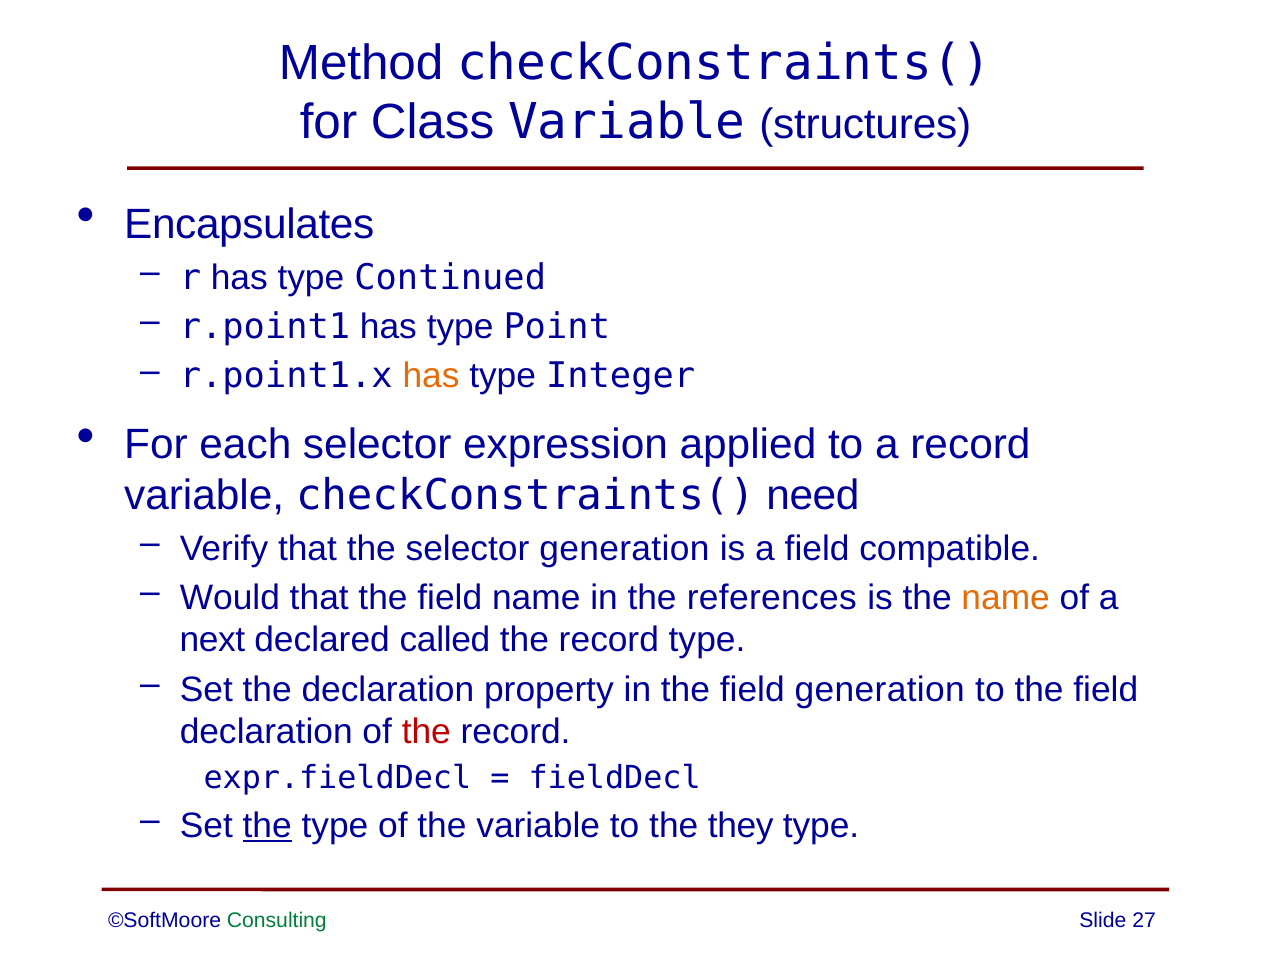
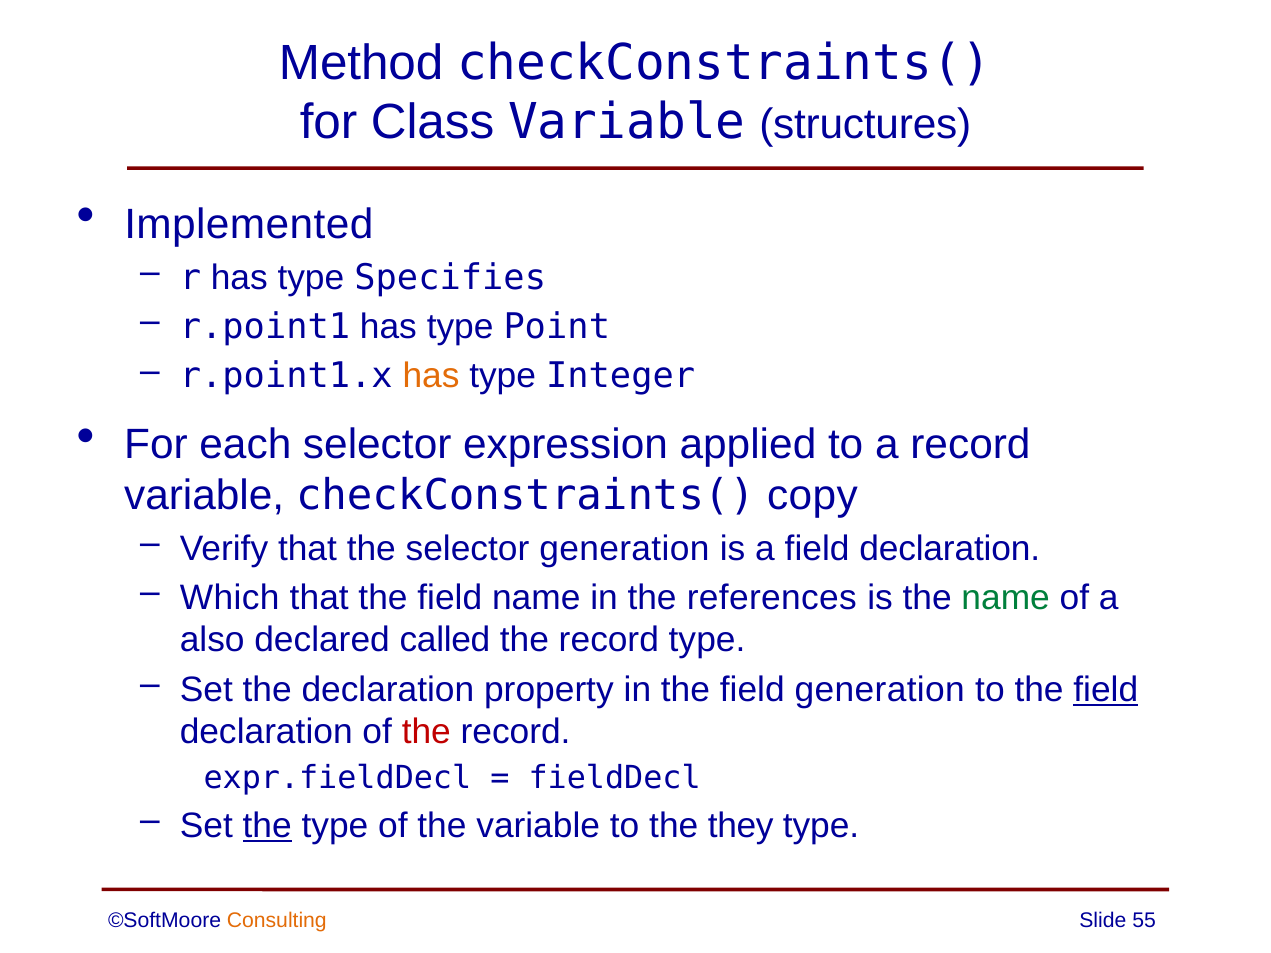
Encapsulates: Encapsulates -> Implemented
Continued: Continued -> Specifies
need: need -> copy
a field compatible: compatible -> declaration
Would: Would -> Which
name at (1006, 598) colour: orange -> green
next: next -> also
field at (1106, 690) underline: none -> present
Consulting colour: green -> orange
27: 27 -> 55
